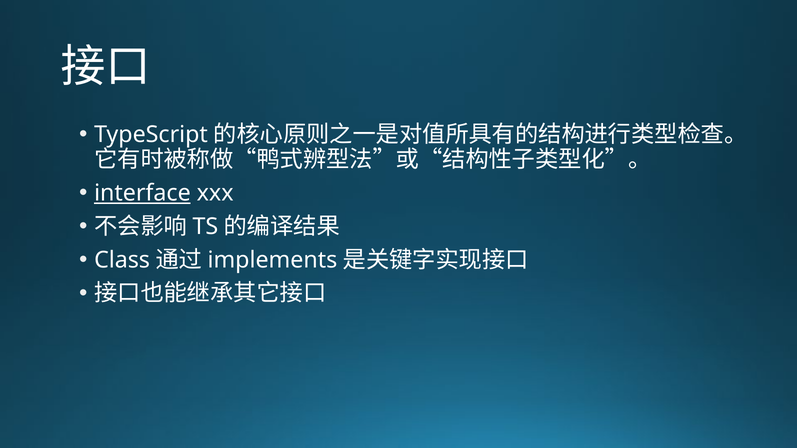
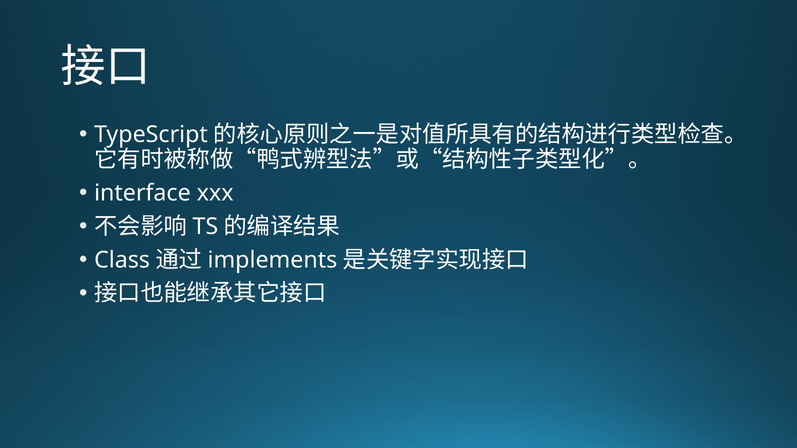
interface underline: present -> none
